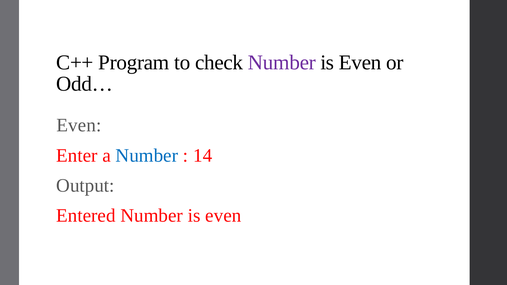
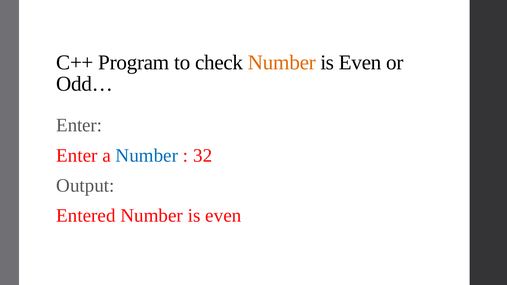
Number at (282, 63) colour: purple -> orange
Even at (79, 125): Even -> Enter
14: 14 -> 32
